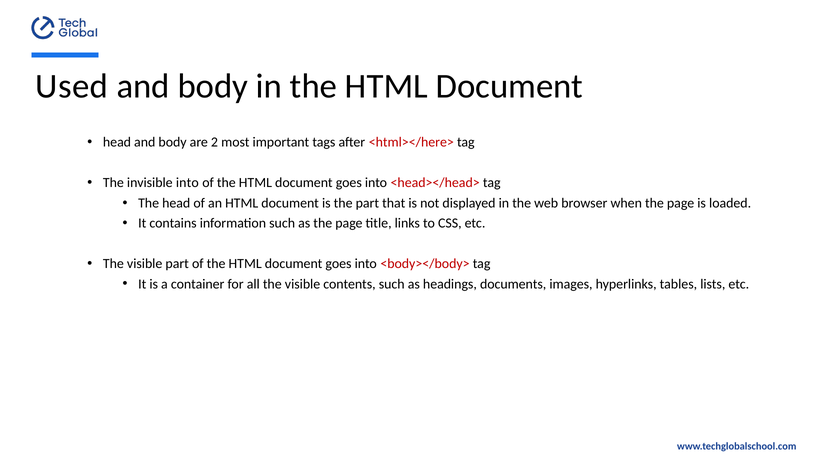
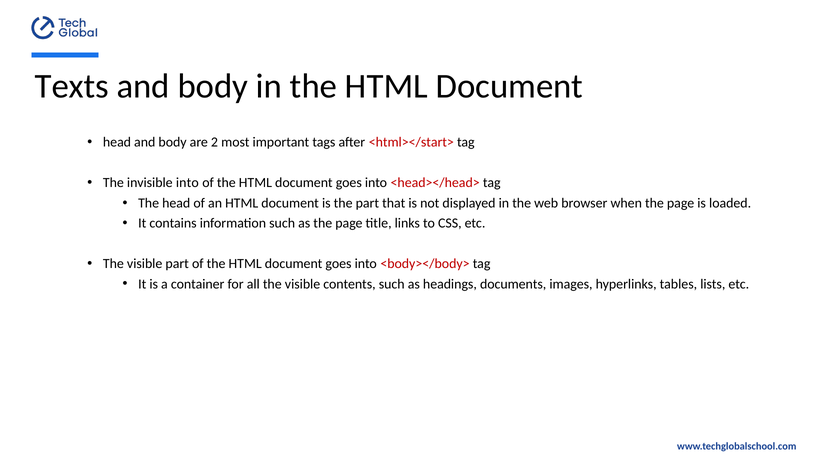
Used: Used -> Texts
<html></here>: <html></here> -> <html></start>
